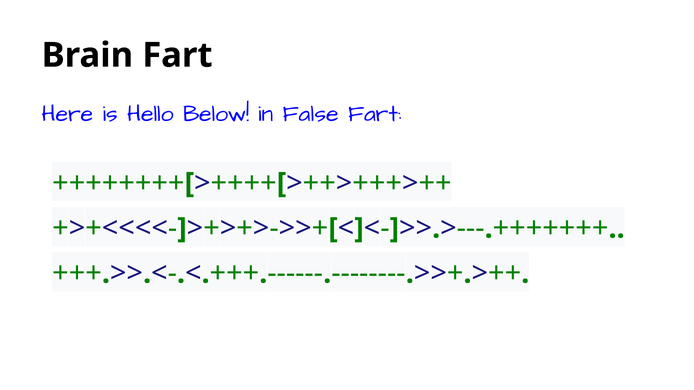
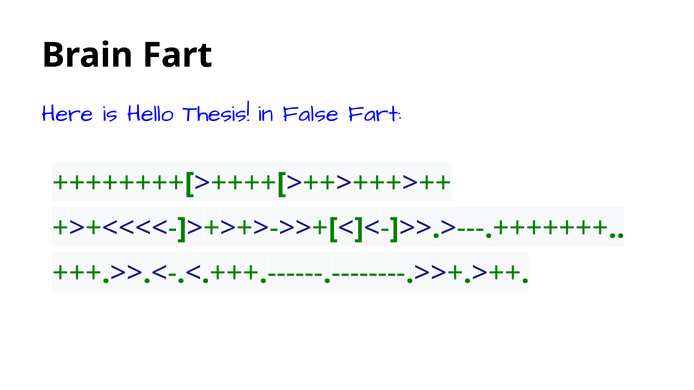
Below: Below -> Thesis
